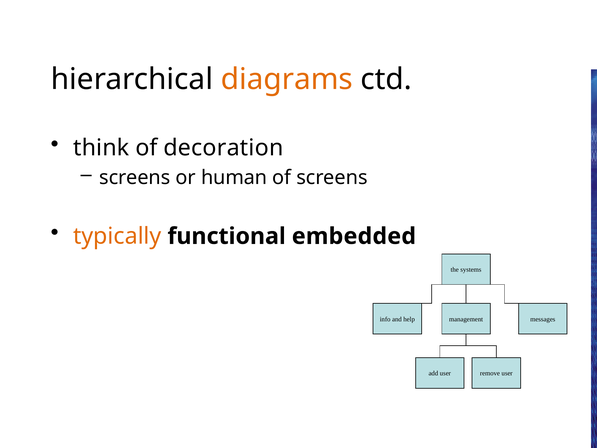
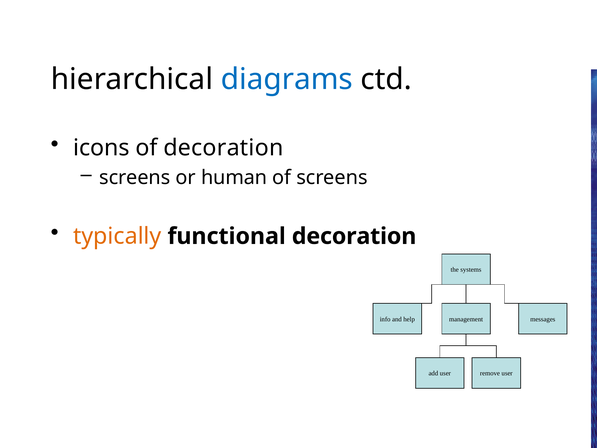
diagrams colour: orange -> blue
think: think -> icons
functional embedded: embedded -> decoration
